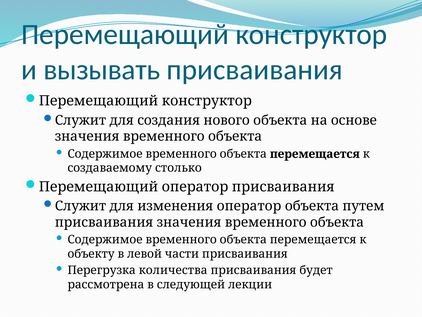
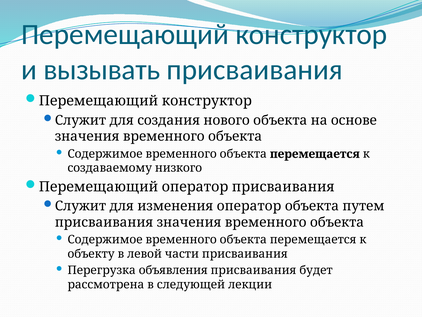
столько: столько -> низкого
количества: количества -> объявления
